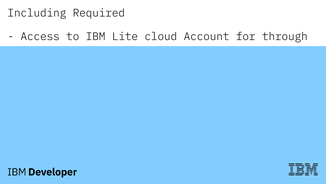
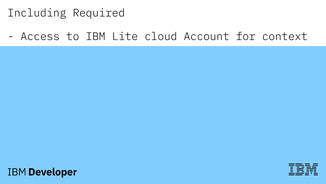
through: through -> context
